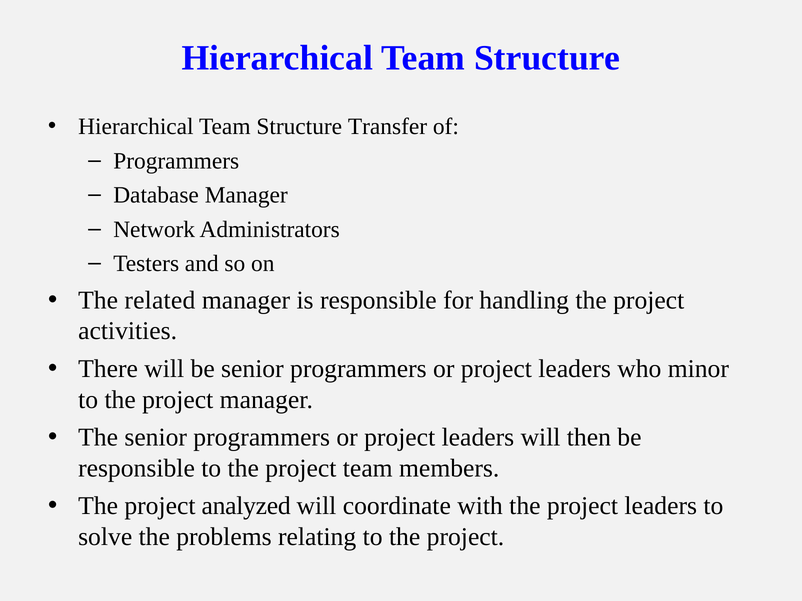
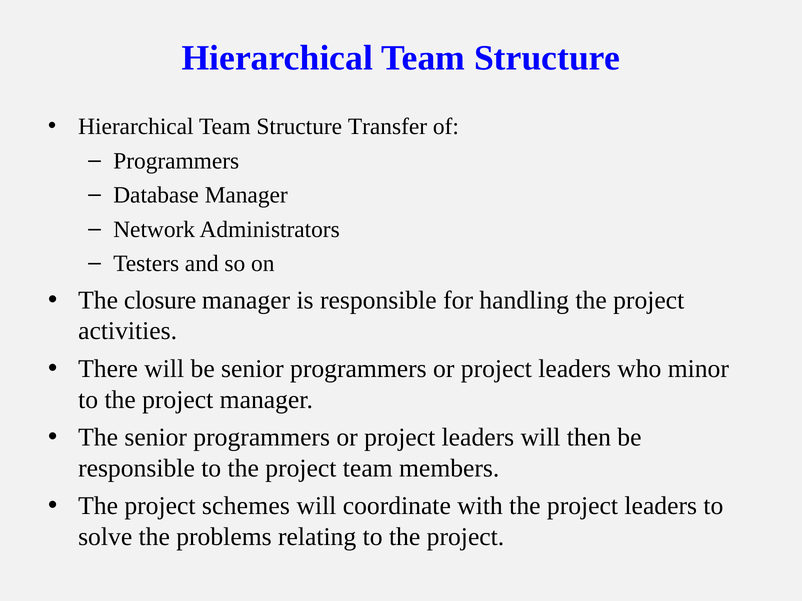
related: related -> closure
analyzed: analyzed -> schemes
